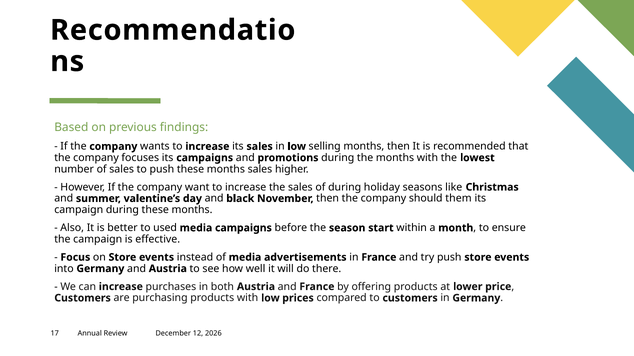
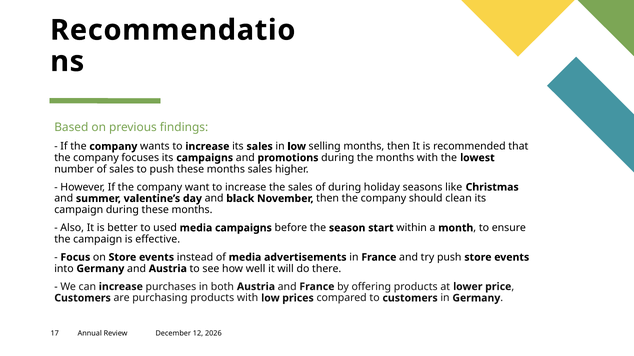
them: them -> clean
